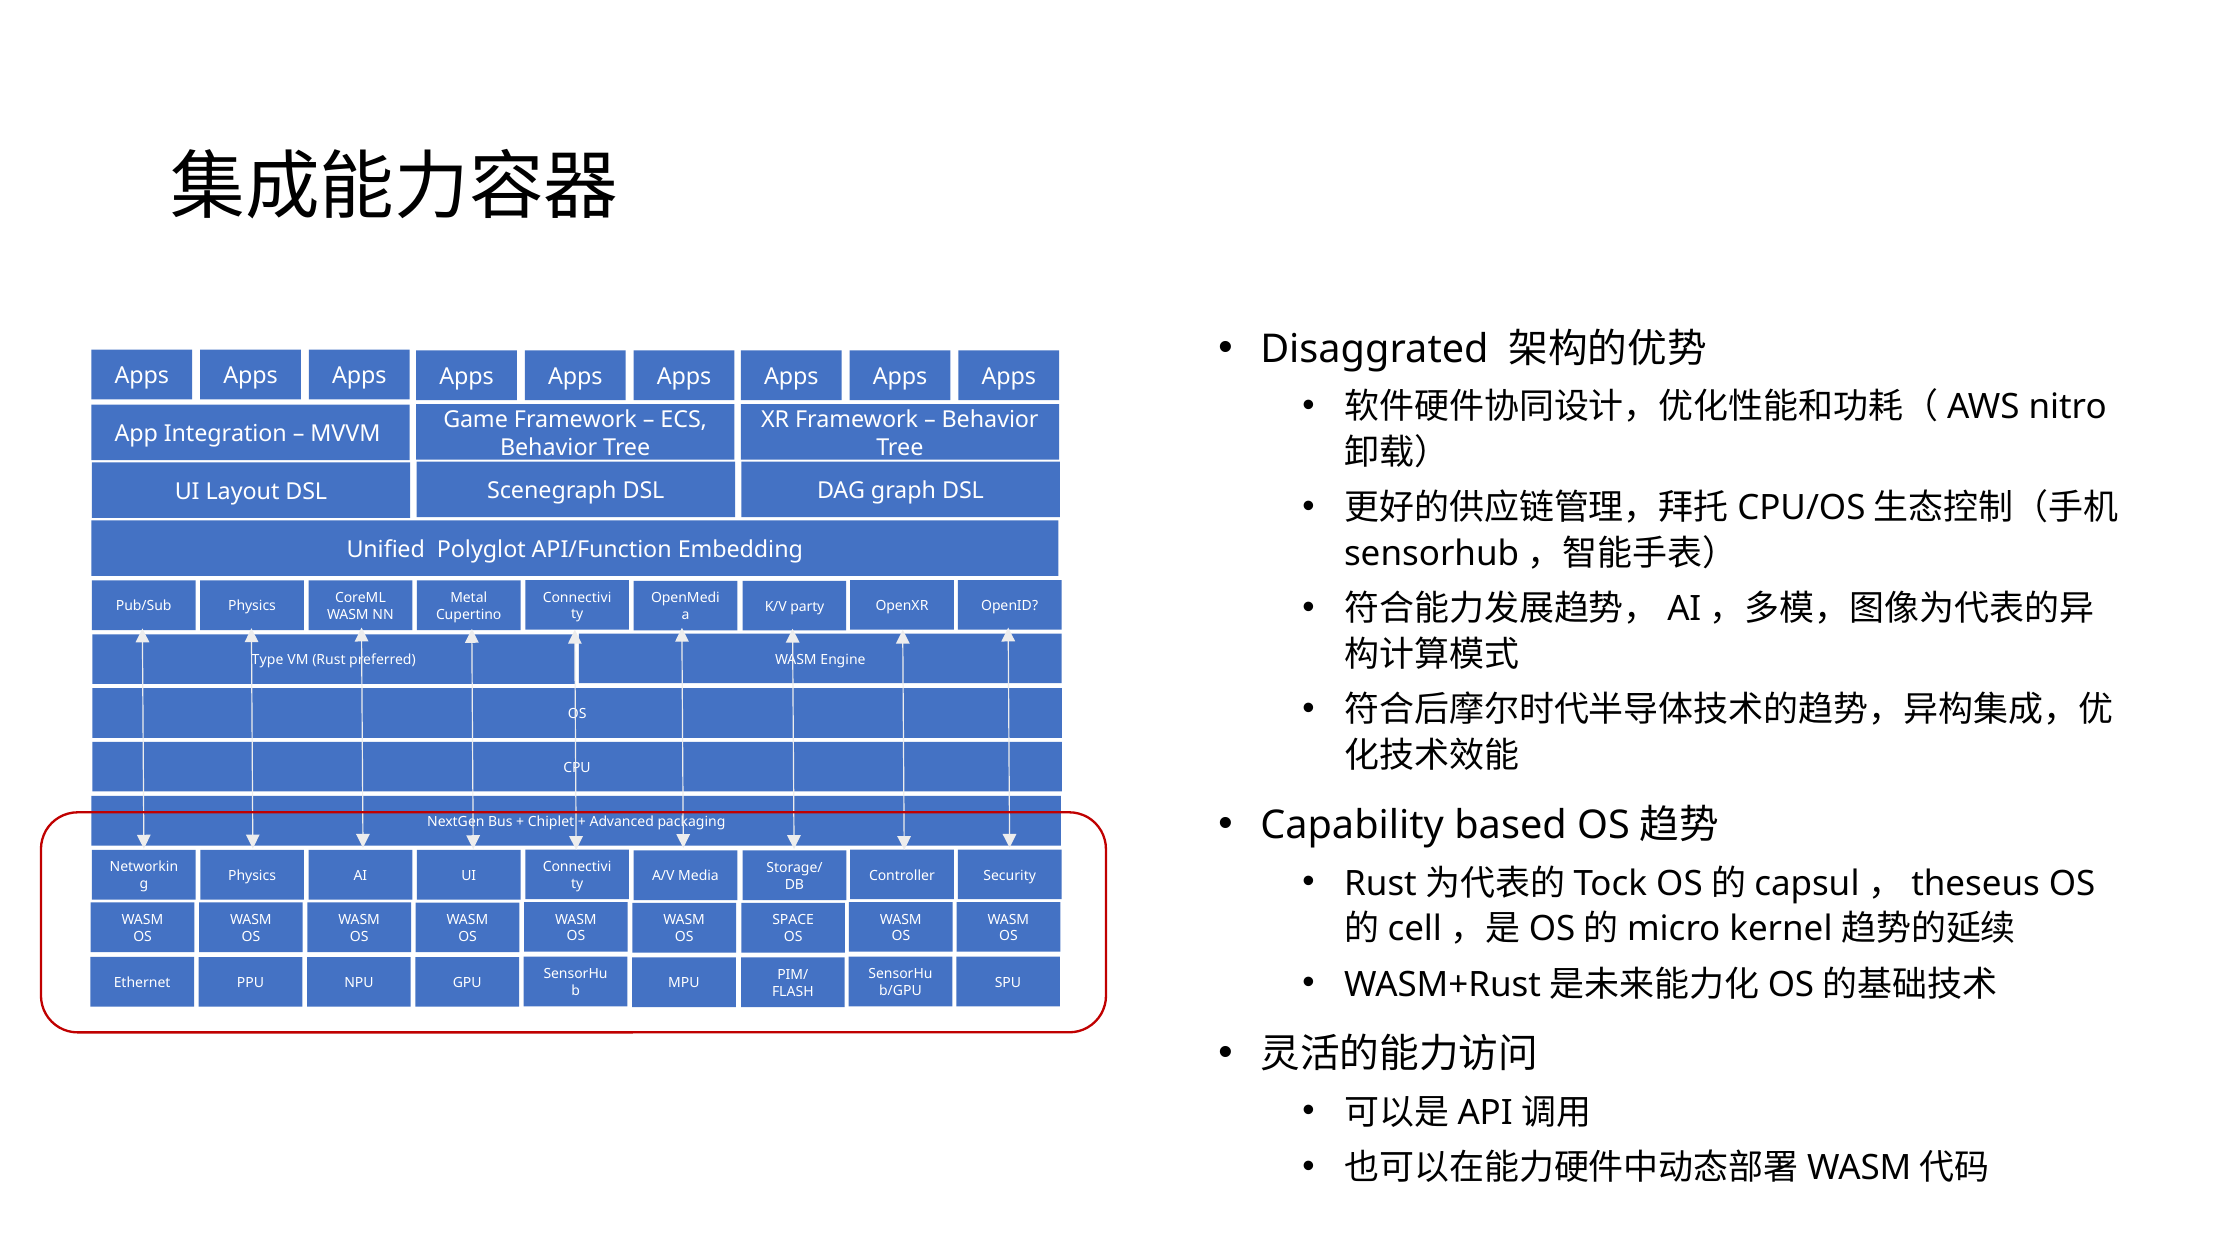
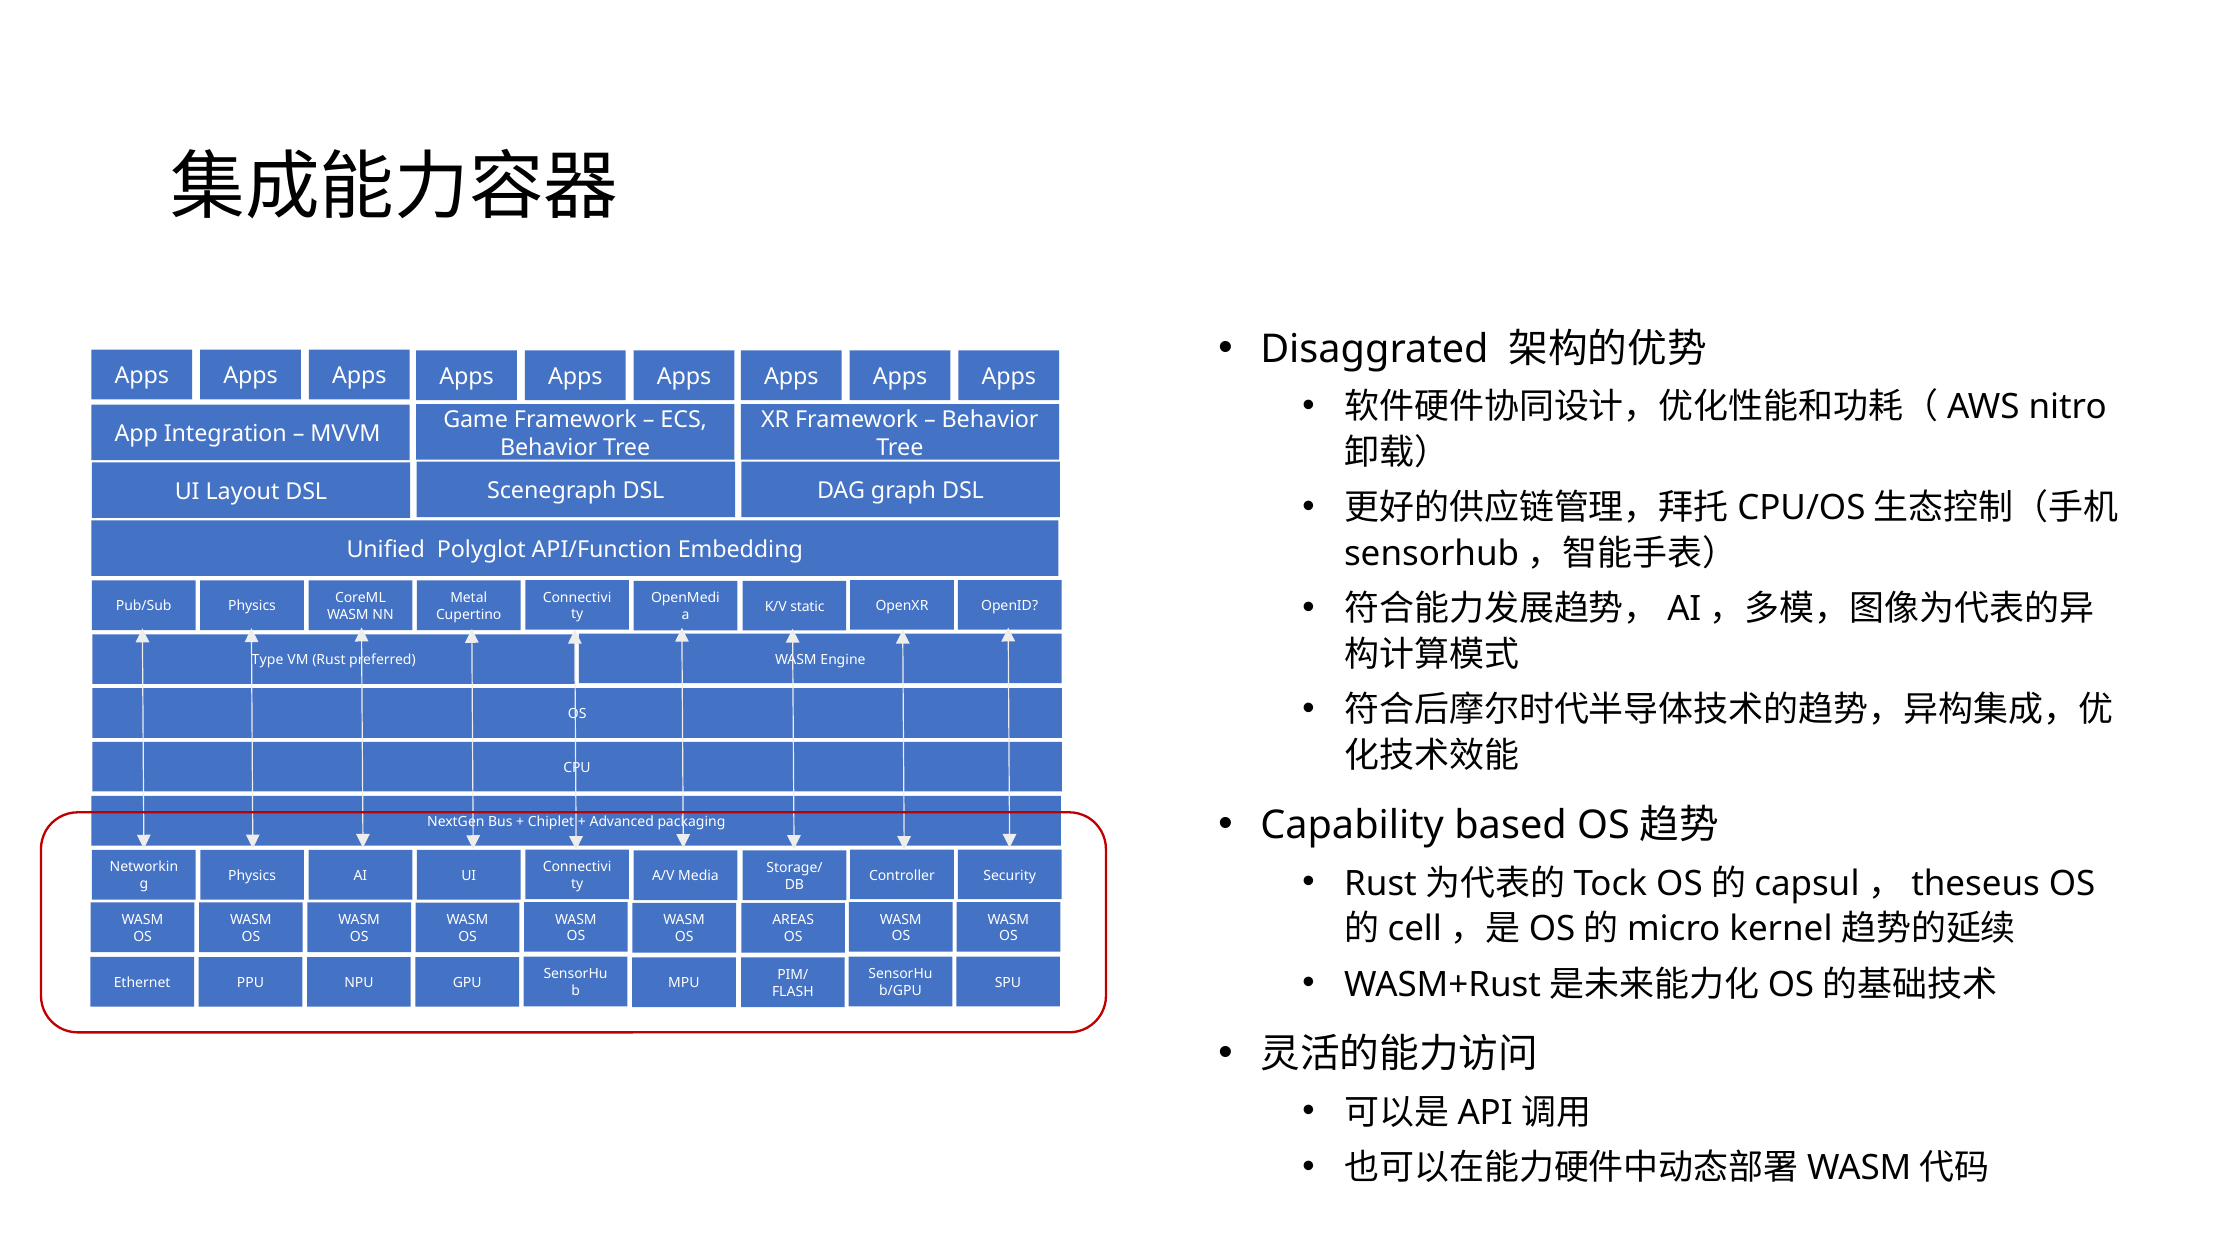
party: party -> static
SPACE: SPACE -> AREAS
